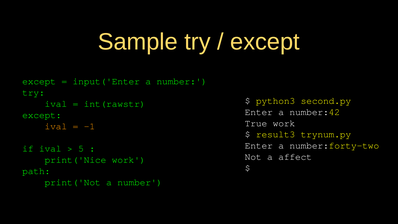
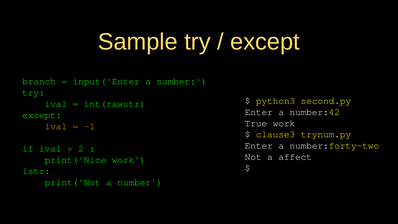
except at (39, 81): except -> branch
result3: result3 -> clause3
5: 5 -> 2
path: path -> istr
